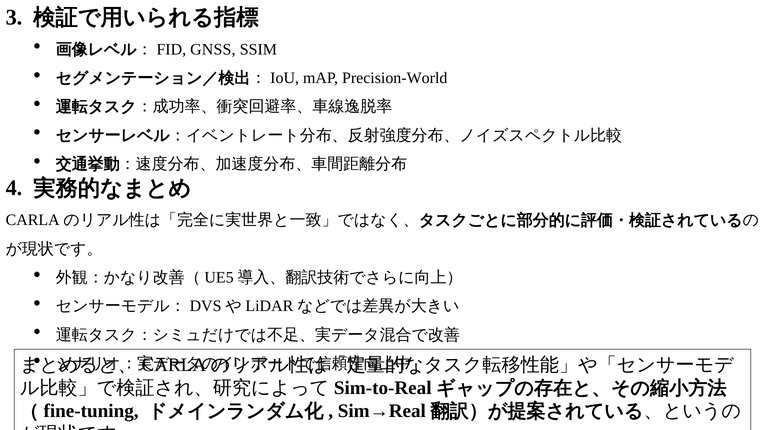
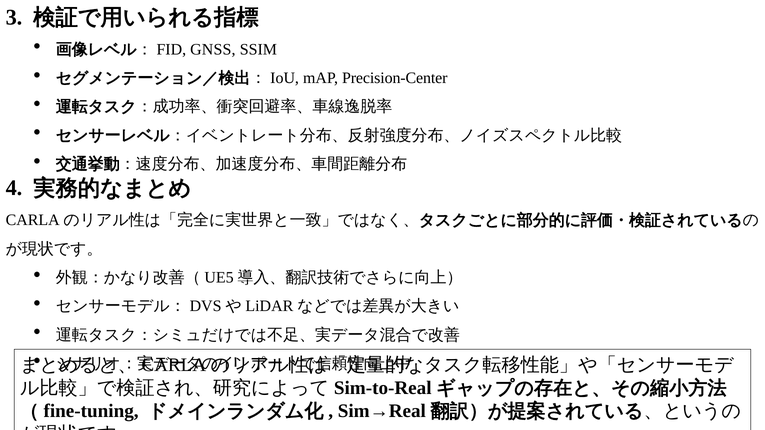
Precision-World: Precision-World -> Precision-Center
